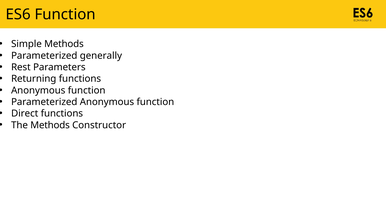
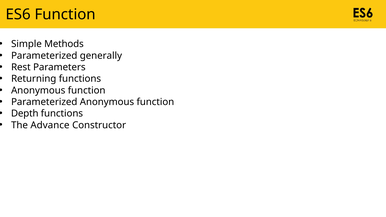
Direct: Direct -> Depth
The Methods: Methods -> Advance
